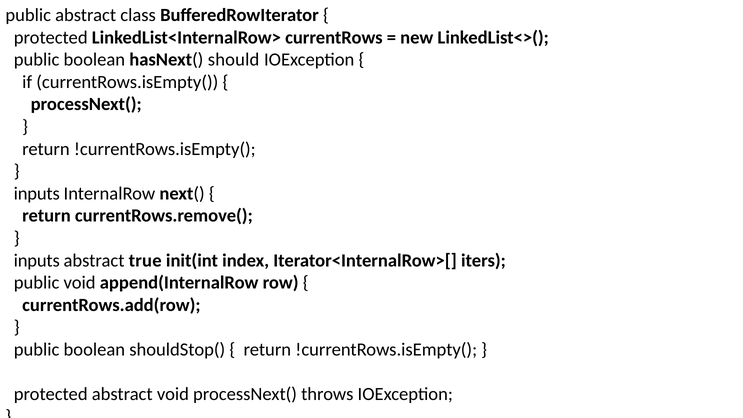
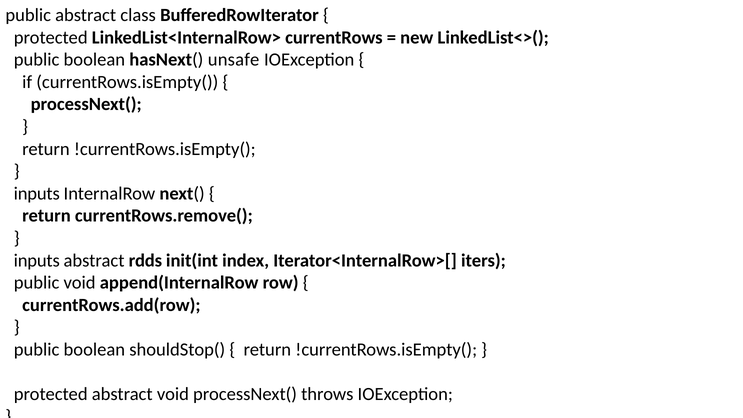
should: should -> unsafe
true: true -> rdds
